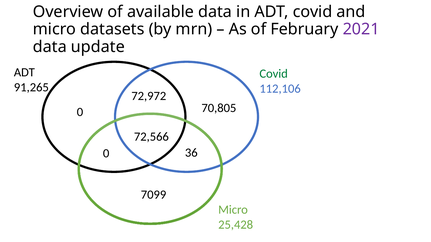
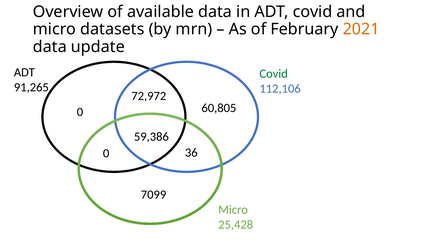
2021 colour: purple -> orange
70,805: 70,805 -> 60,805
72,566: 72,566 -> 59,386
